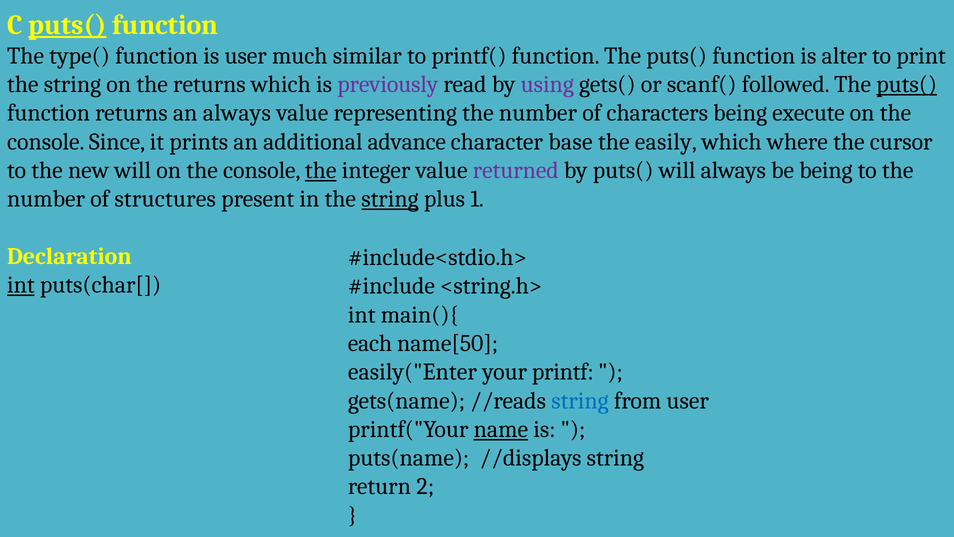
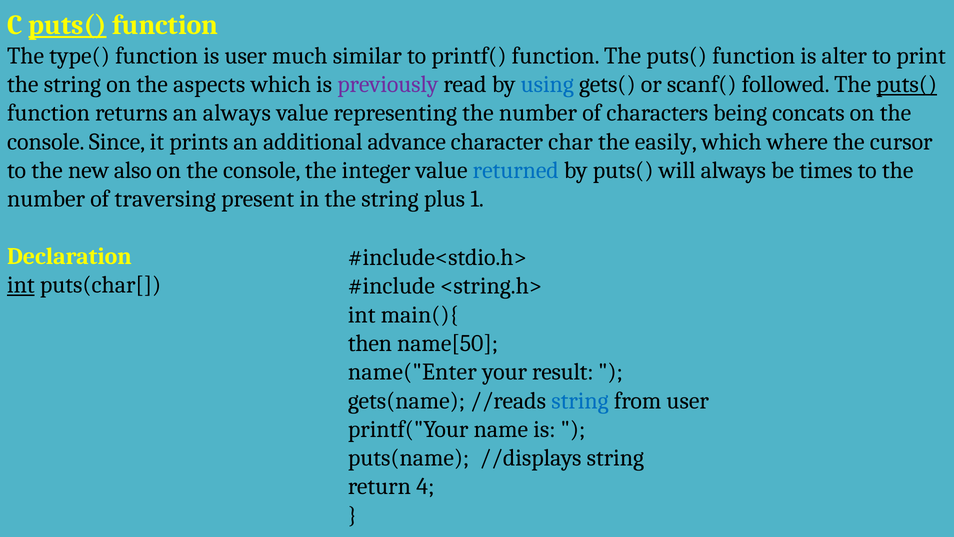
the returns: returns -> aspects
using colour: purple -> blue
execute: execute -> concats
base: base -> char
new will: will -> also
the at (321, 170) underline: present -> none
returned colour: purple -> blue
be being: being -> times
structures: structures -> traversing
string at (390, 199) underline: present -> none
each: each -> then
easily("Enter: easily("Enter -> name("Enter
printf: printf -> result
name underline: present -> none
2: 2 -> 4
